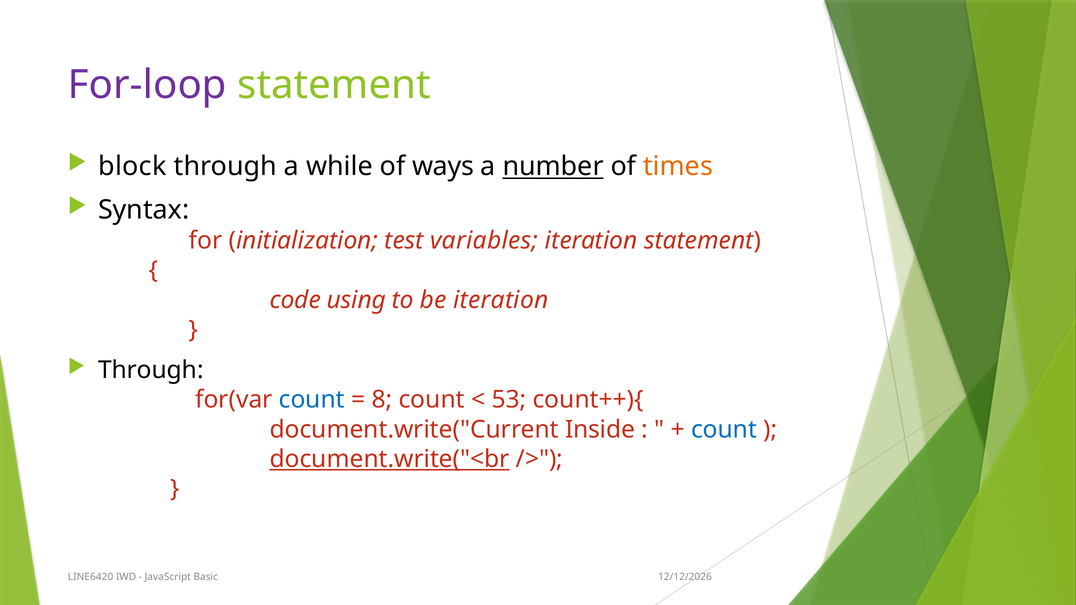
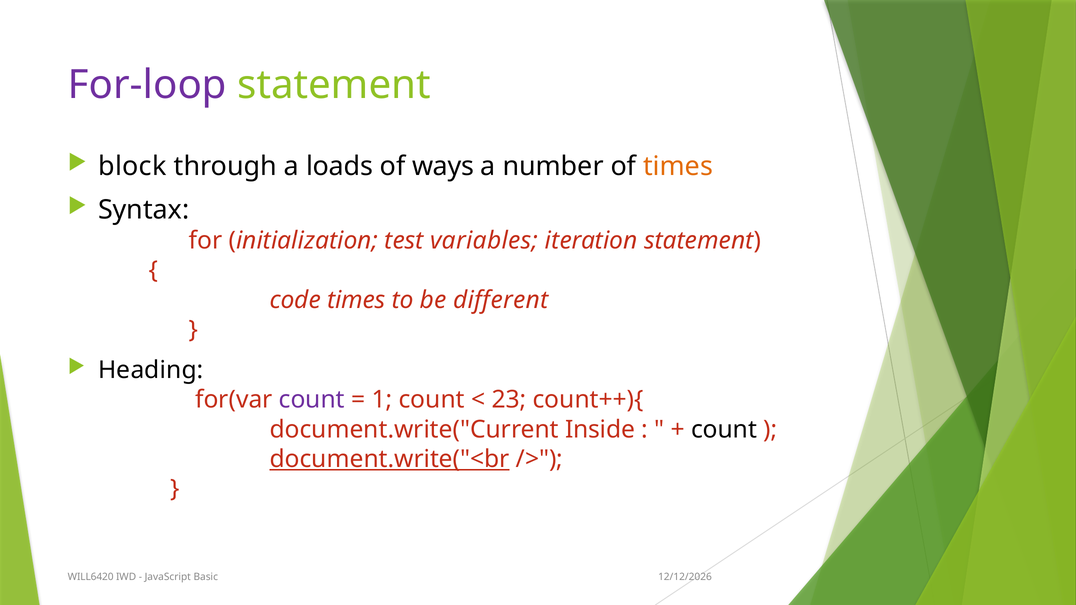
while: while -> loads
number underline: present -> none
code using: using -> times
be iteration: iteration -> different
Through at (151, 370): Through -> Heading
count at (312, 400) colour: blue -> purple
8: 8 -> 1
53: 53 -> 23
count at (724, 430) colour: blue -> black
LINE6420: LINE6420 -> WILL6420
